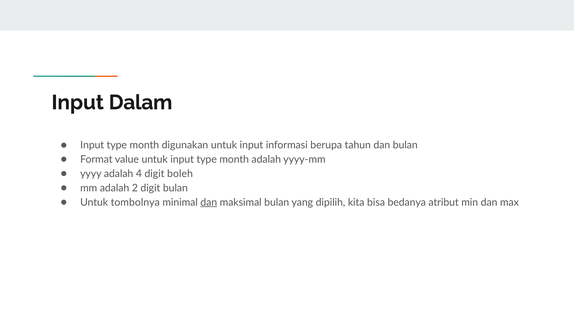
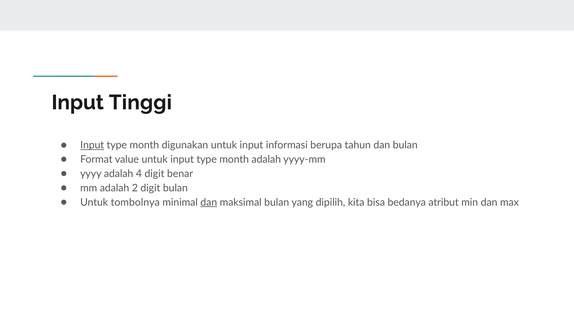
Dalam: Dalam -> Tinggi
Input at (92, 145) underline: none -> present
boleh: boleh -> benar
